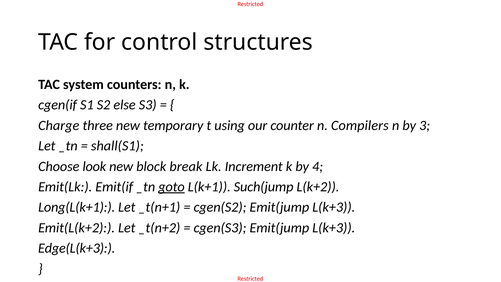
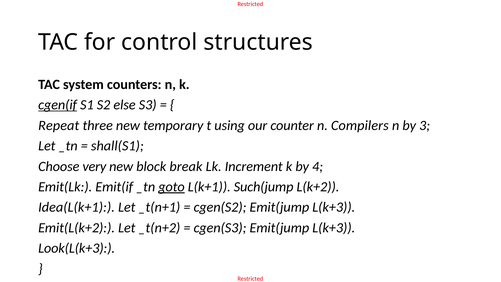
cgen(if underline: none -> present
Charge: Charge -> Repeat
look: look -> very
Long(L(k+1: Long(L(k+1 -> Idea(L(k+1
Edge(L(k+3: Edge(L(k+3 -> Look(L(k+3
